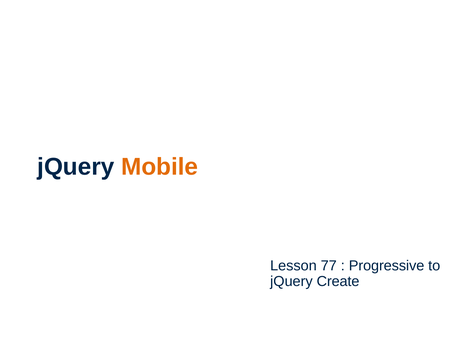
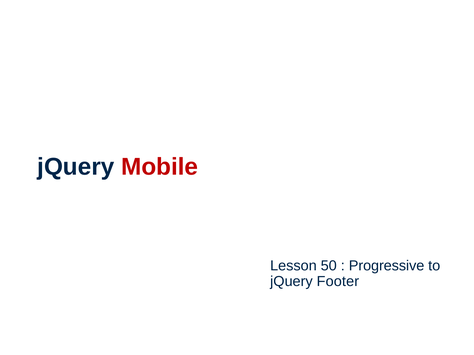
Mobile colour: orange -> red
77: 77 -> 50
Create: Create -> Footer
